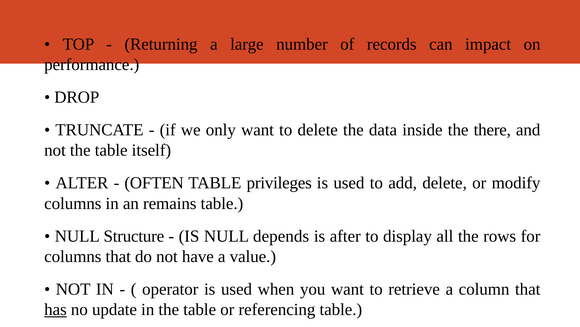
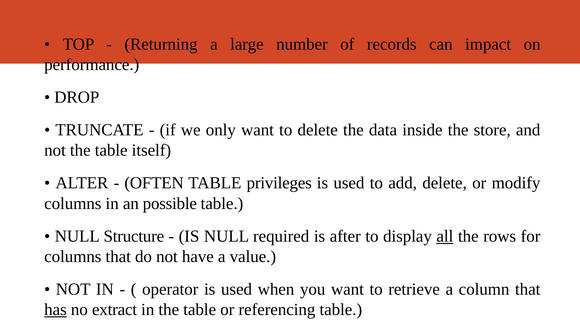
there: there -> store
remains: remains -> possible
depends: depends -> required
all underline: none -> present
update: update -> extract
